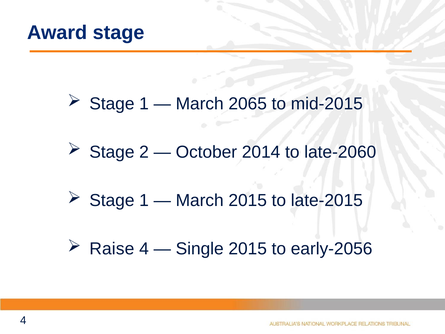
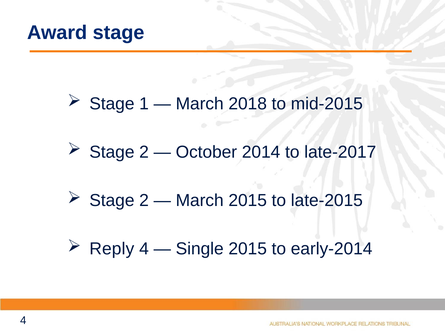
2065: 2065 -> 2018
late-2060: late-2060 -> late-2017
1 at (144, 200): 1 -> 2
Raise: Raise -> Reply
early-2056: early-2056 -> early-2014
